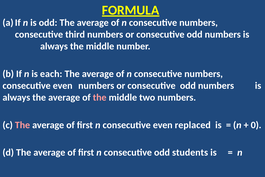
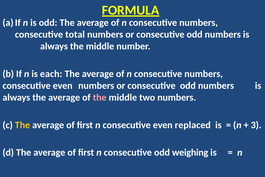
third: third -> total
The at (22, 125) colour: pink -> yellow
0: 0 -> 3
students: students -> weighing
